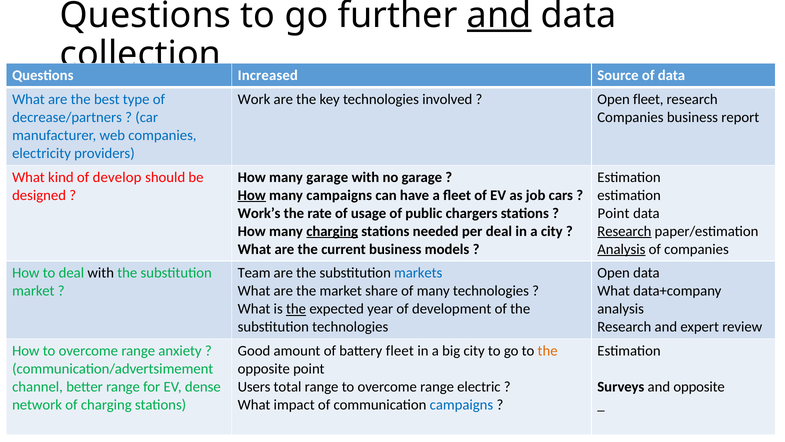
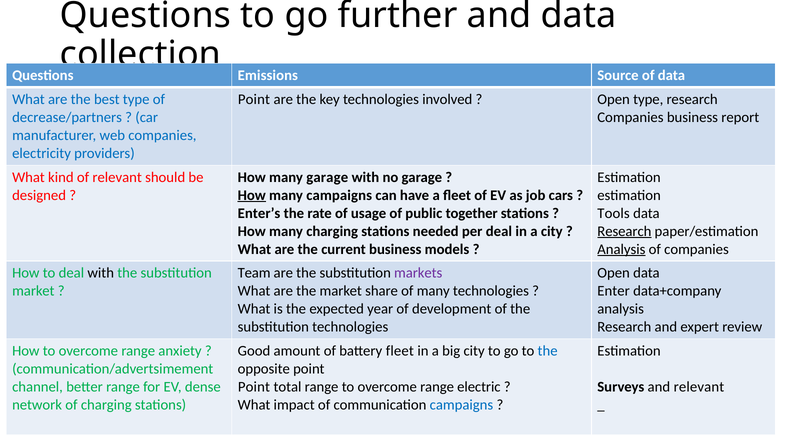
and at (499, 15) underline: present -> none
Increased: Increased -> Emissions
Work at (254, 99): Work -> Point
Open fleet: fleet -> type
of develop: develop -> relevant
Work’s: Work’s -> Enter’s
chargers: chargers -> together
Point at (614, 213): Point -> Tools
charging at (332, 231) underline: present -> none
markets colour: blue -> purple
What at (614, 291): What -> Enter
the at (296, 309) underline: present -> none
the at (548, 351) colour: orange -> blue
Users at (254, 386): Users -> Point
and opposite: opposite -> relevant
